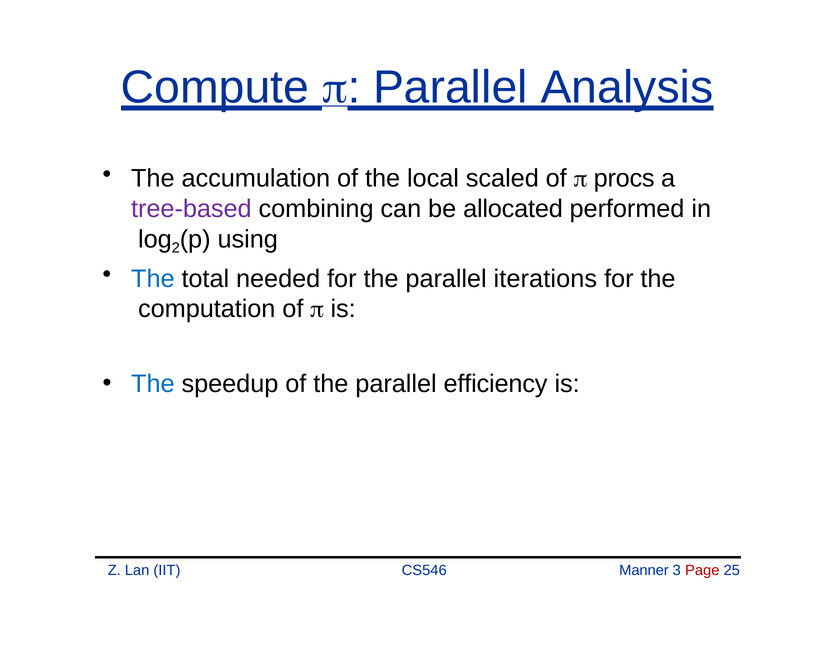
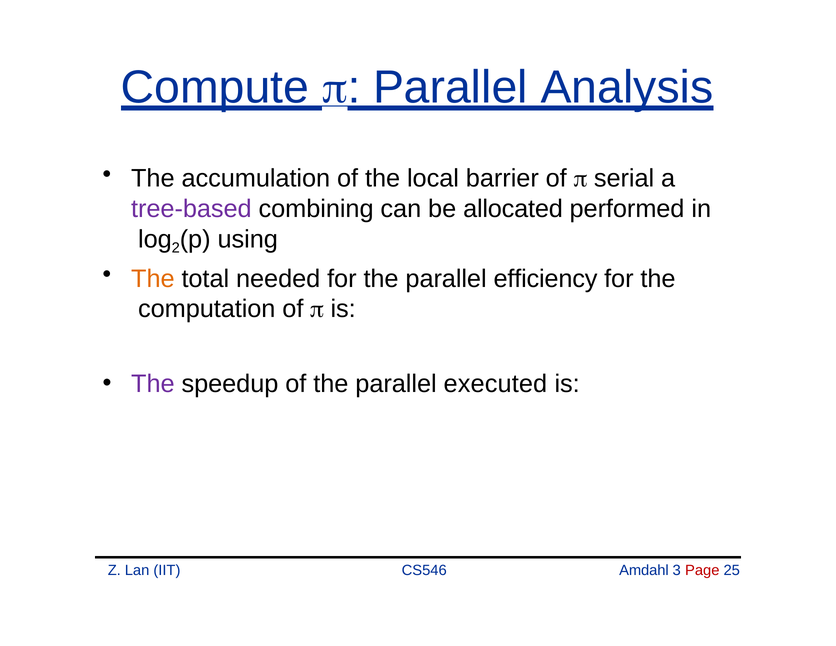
scaled: scaled -> barrier
procs: procs -> serial
The at (153, 279) colour: blue -> orange
iterations: iterations -> efficiency
The at (153, 384) colour: blue -> purple
efficiency: efficiency -> executed
Manner: Manner -> Amdahl
